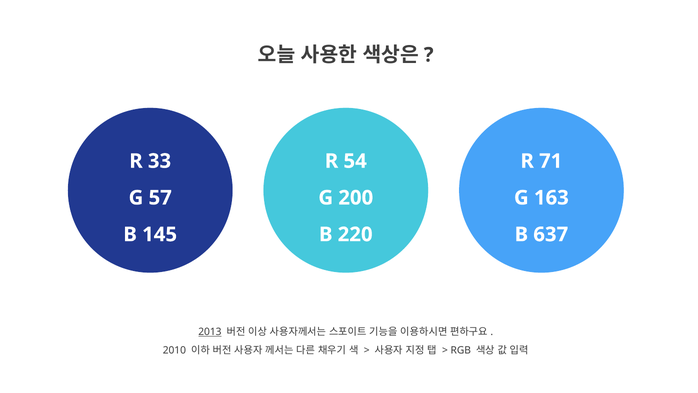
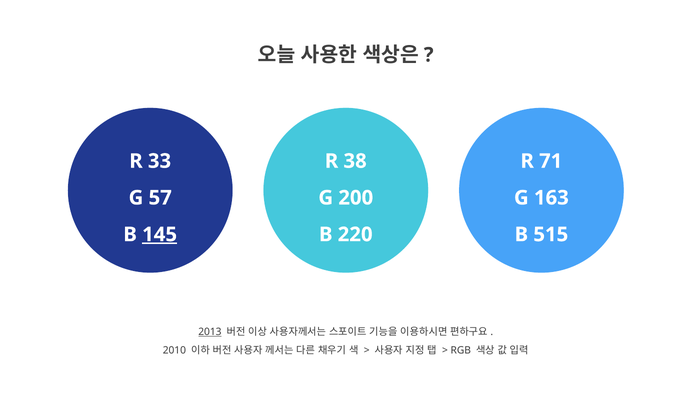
54: 54 -> 38
145 underline: none -> present
637: 637 -> 515
